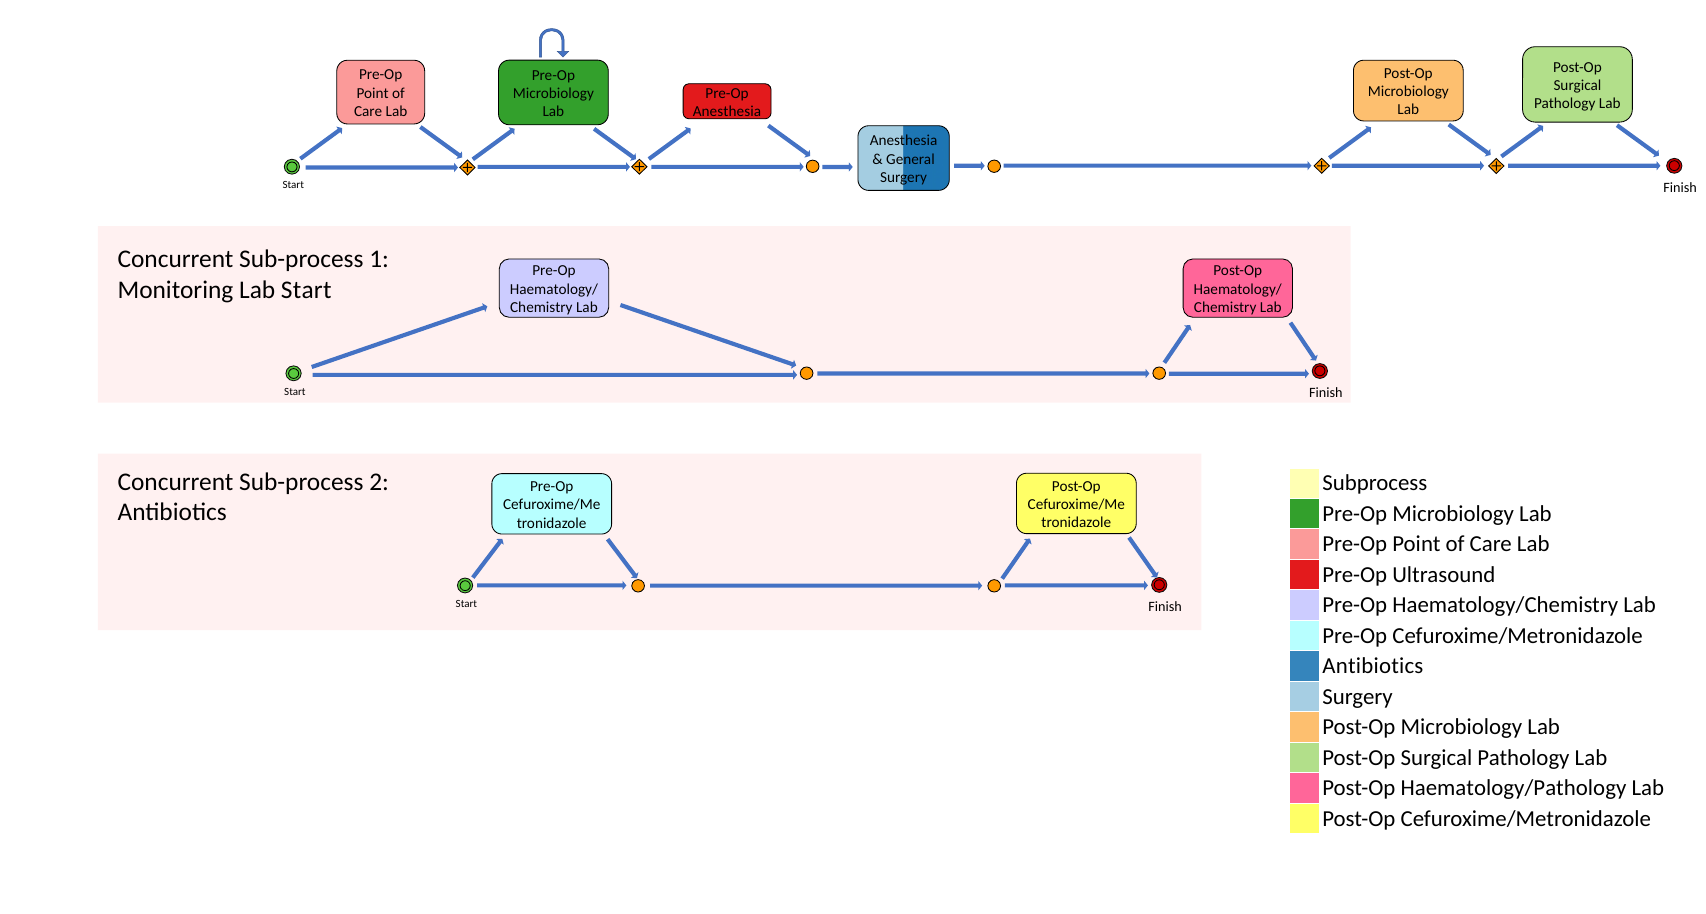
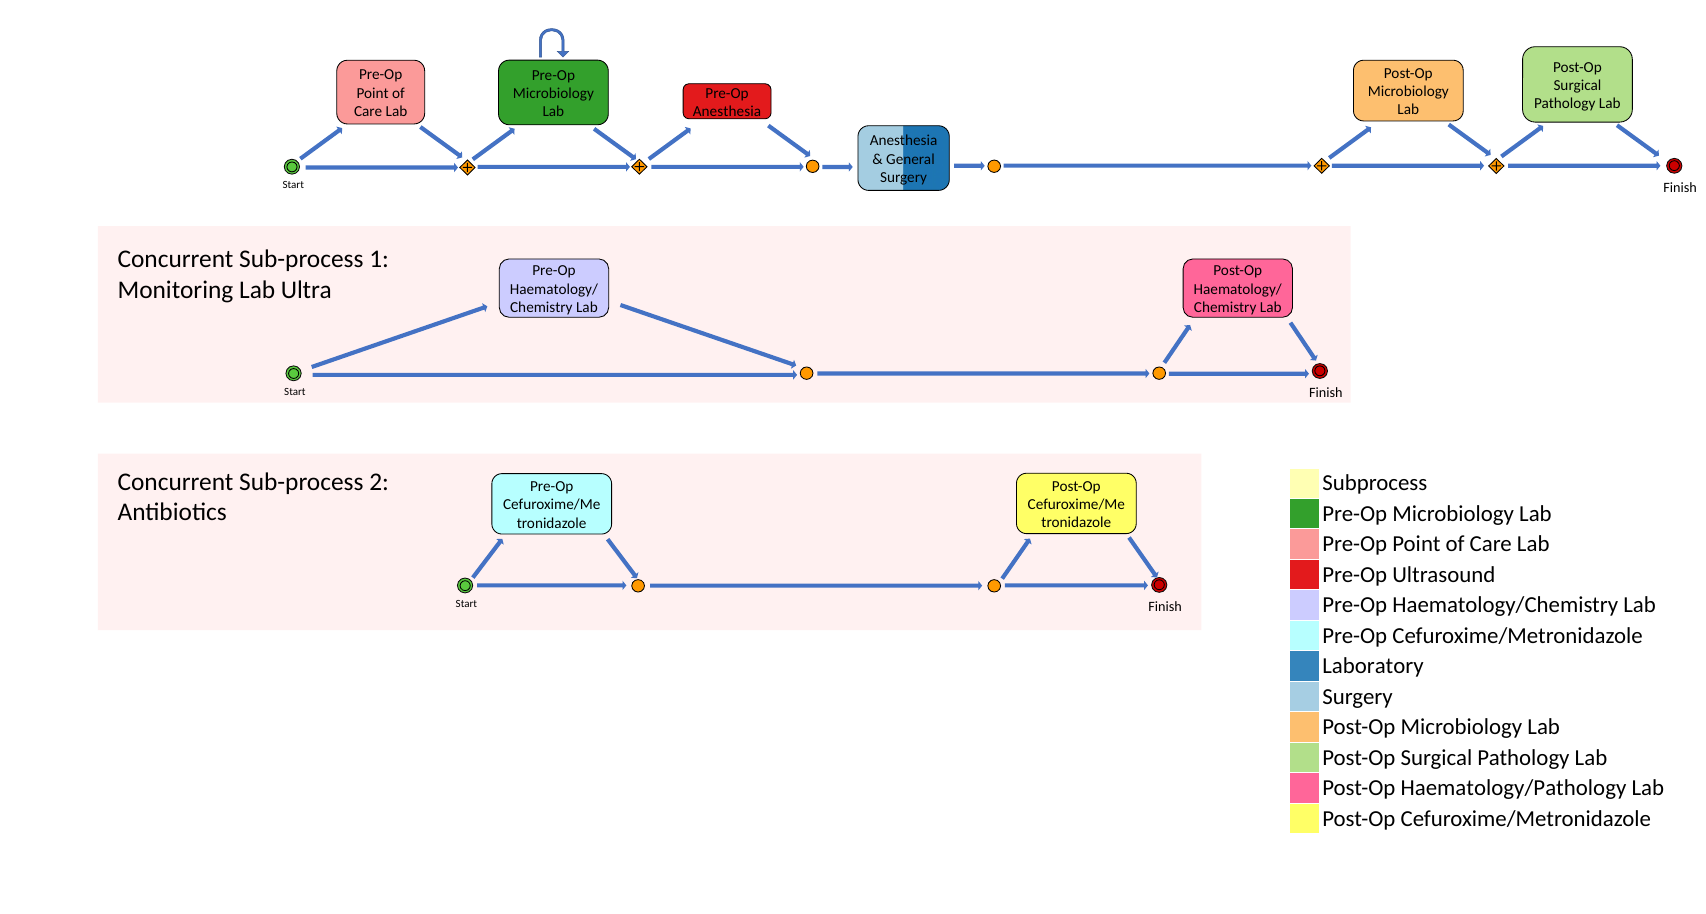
Monitoring Lab Start: Start -> Ultra
Antibiotics at (1373, 666): Antibiotics -> Laboratory
